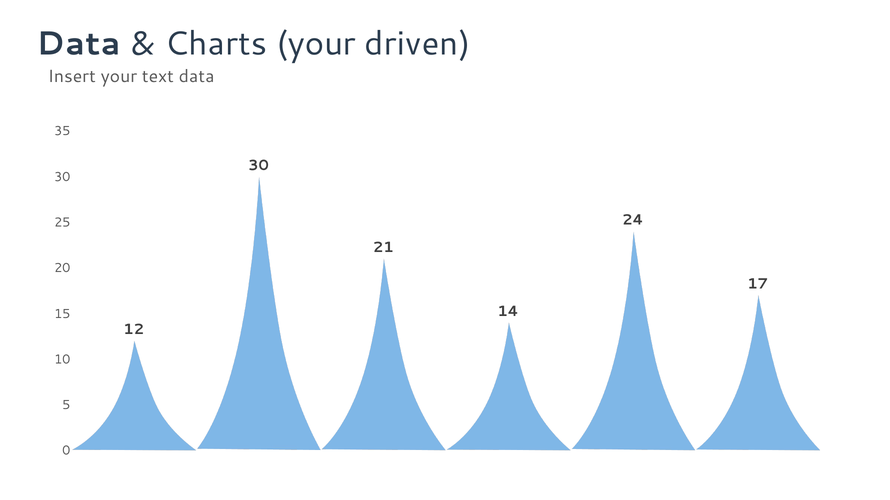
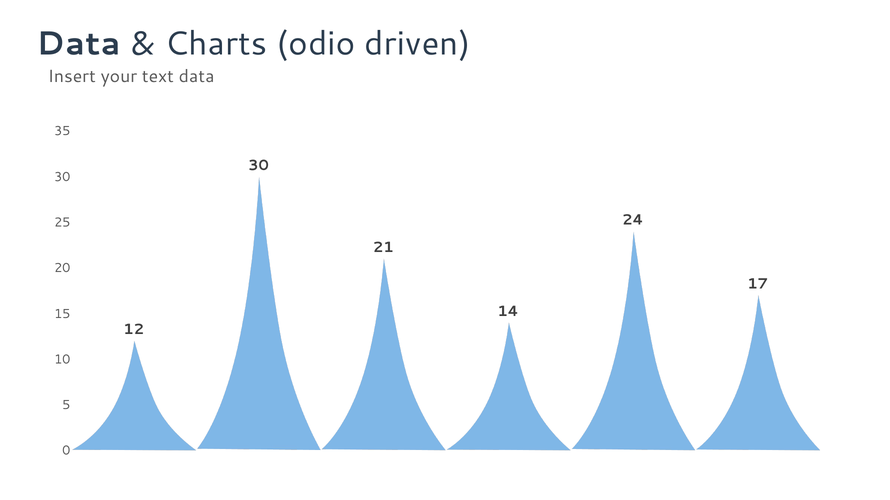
Charts your: your -> odio
